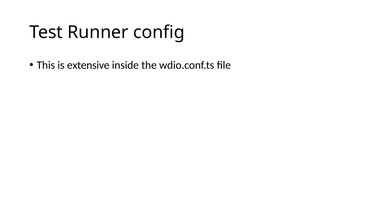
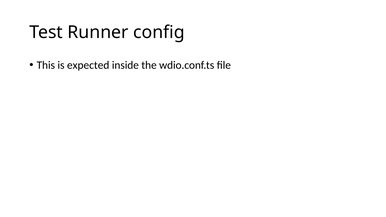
extensive: extensive -> expected
